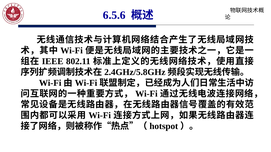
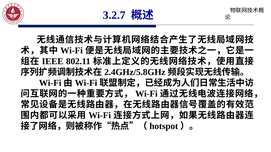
6.5.6: 6.5.6 -> 3.2.7
